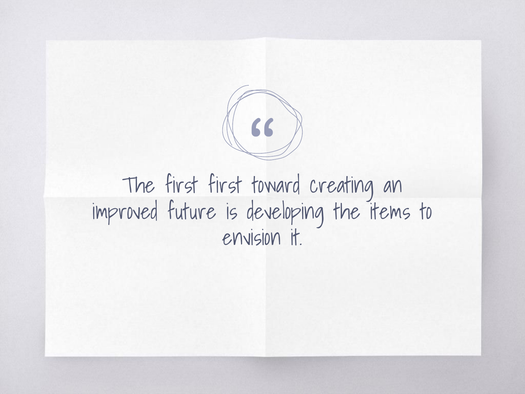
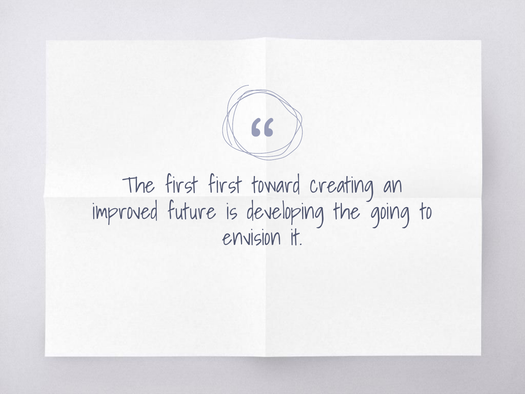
items: items -> going
